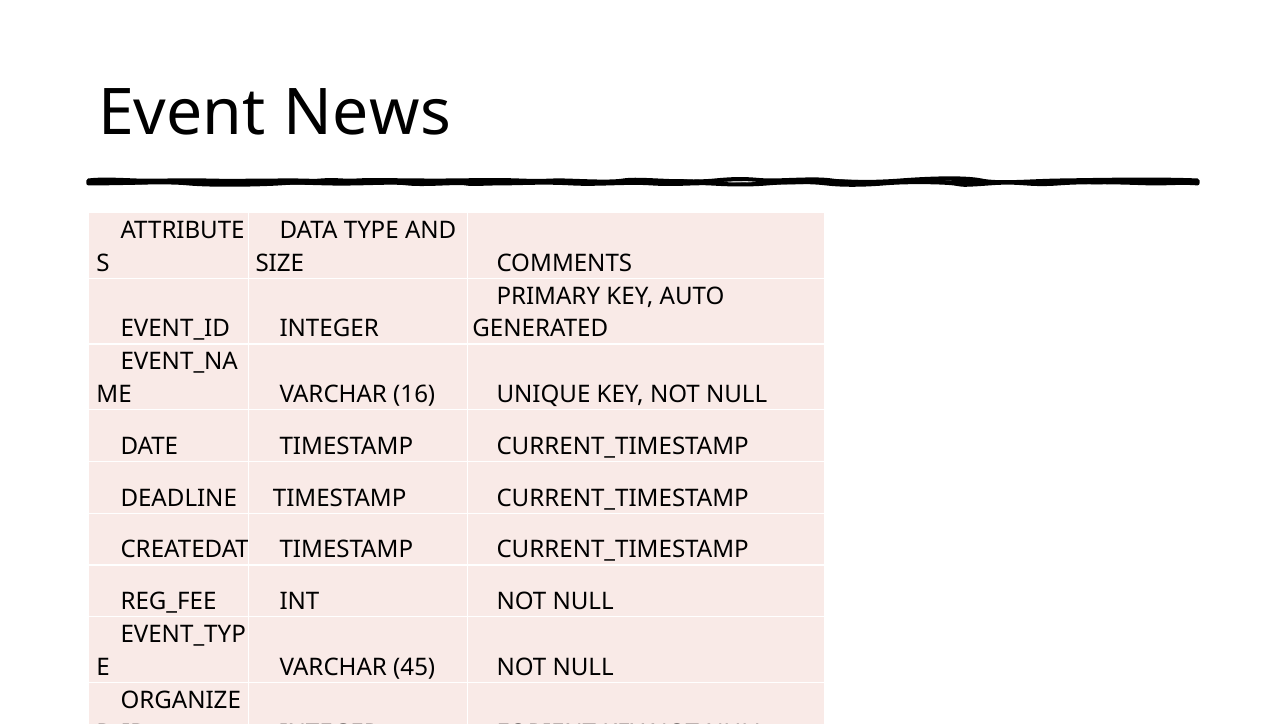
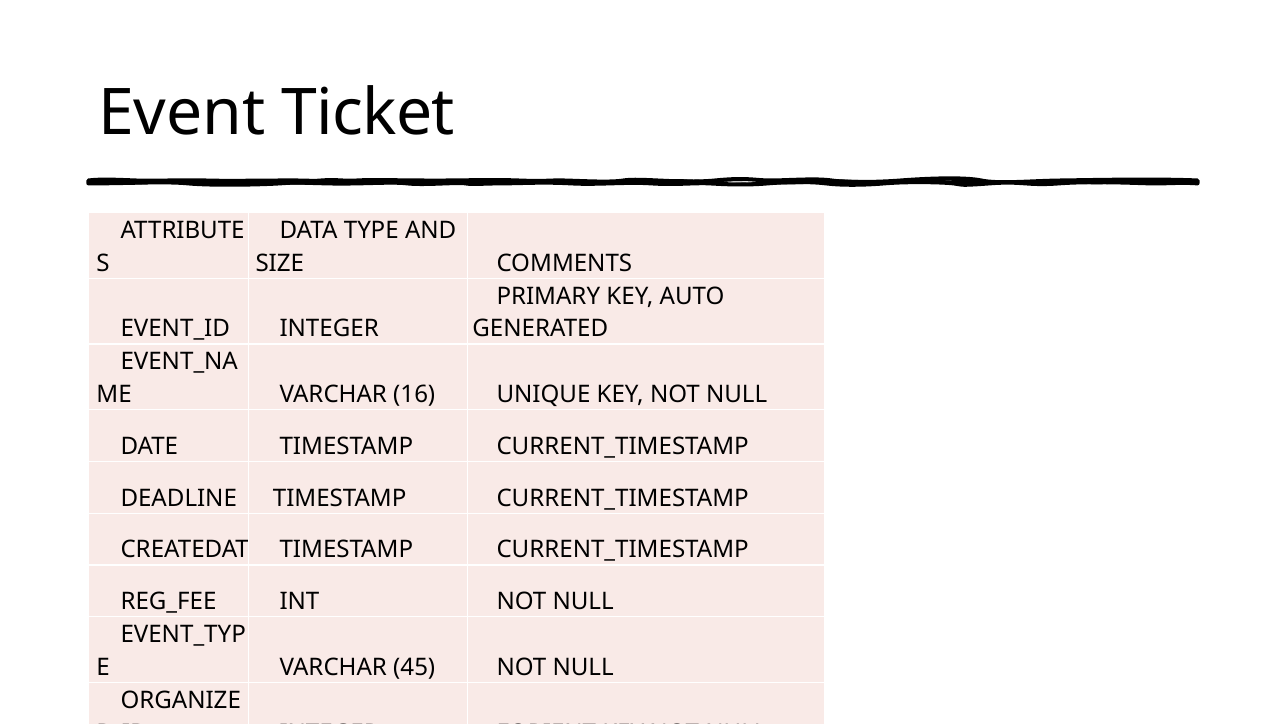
News: News -> Ticket
